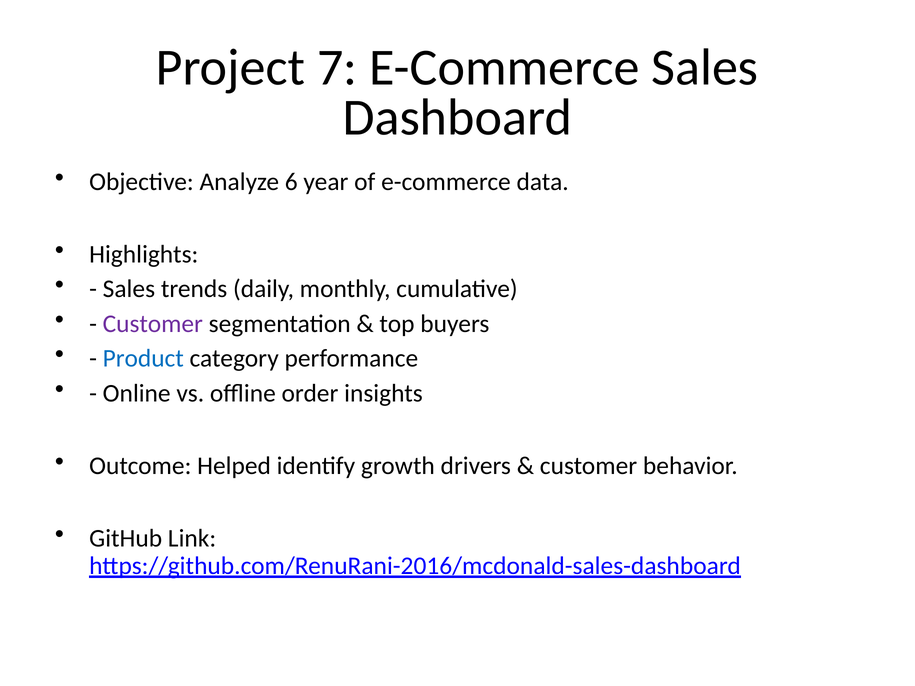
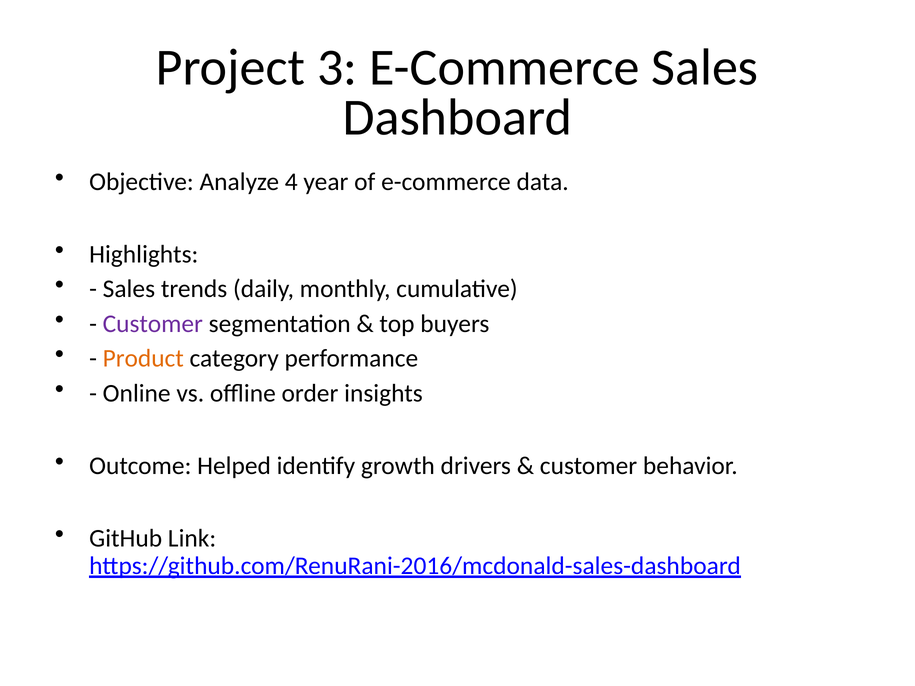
7: 7 -> 3
6: 6 -> 4
Product colour: blue -> orange
